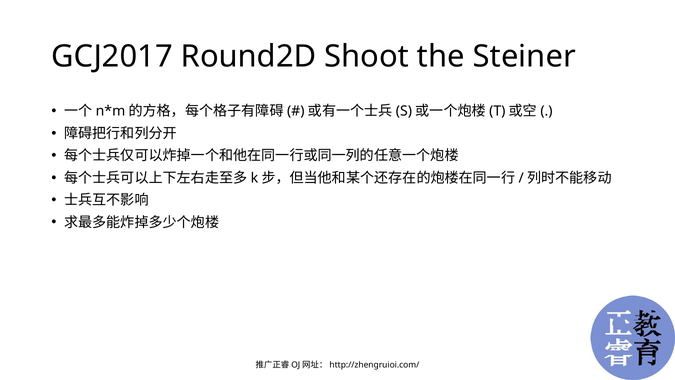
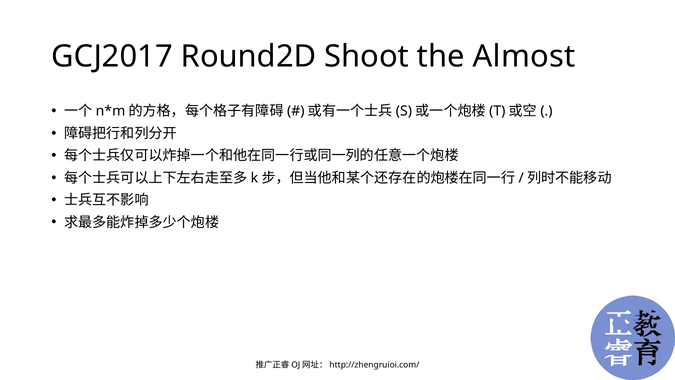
Steiner: Steiner -> Almost
